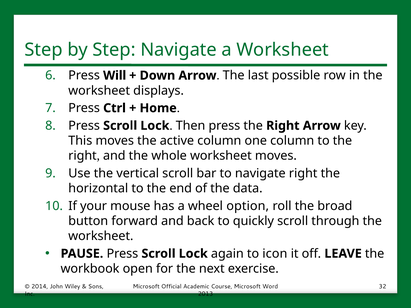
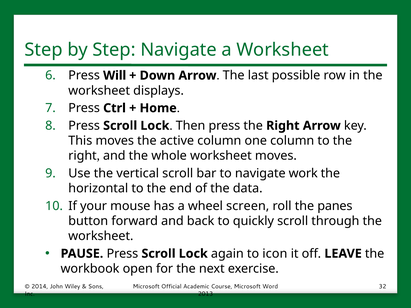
navigate right: right -> work
option: option -> screen
broad: broad -> panes
